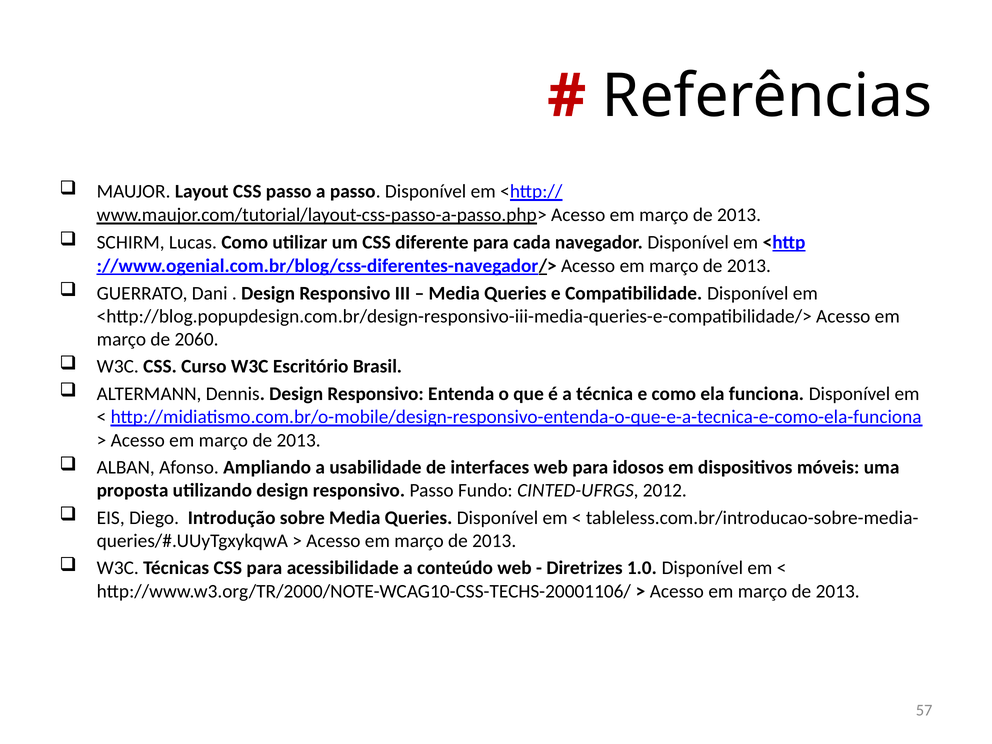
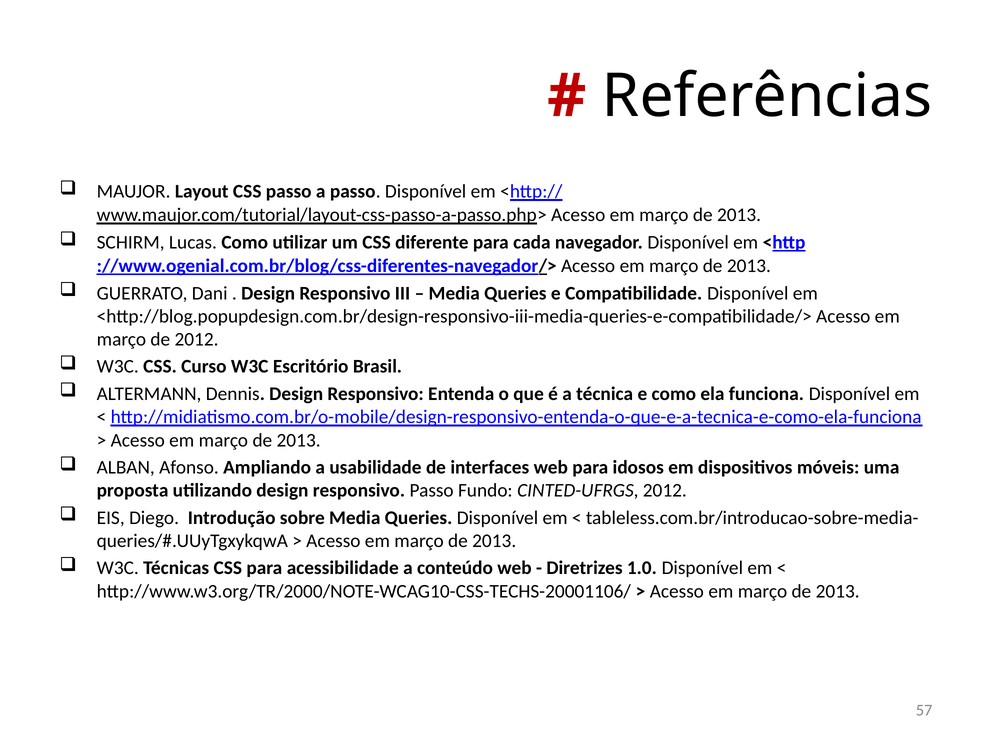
de 2060: 2060 -> 2012
